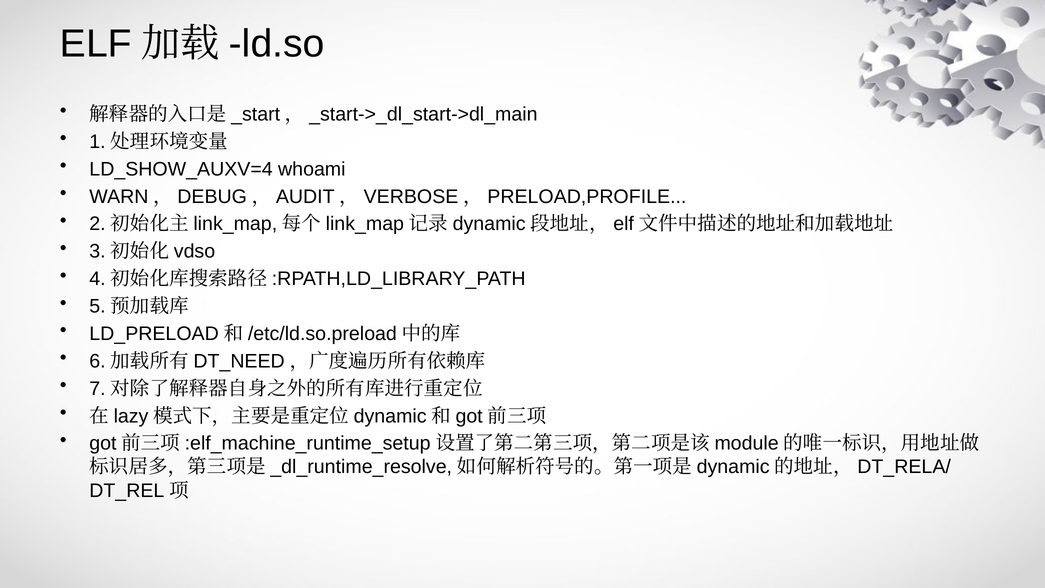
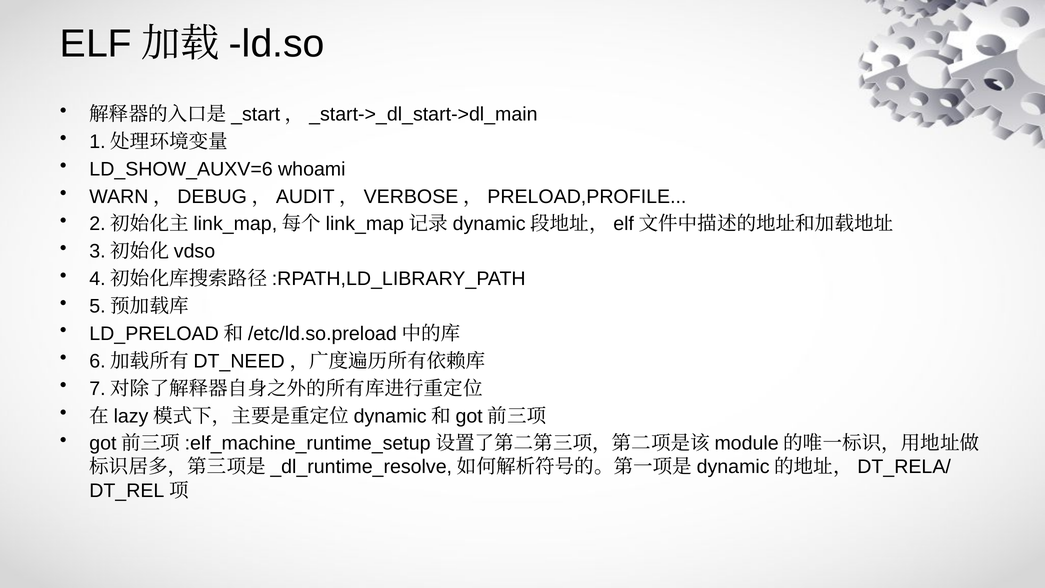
LD_SHOW_AUXV=4: LD_SHOW_AUXV=4 -> LD_SHOW_AUXV=6
